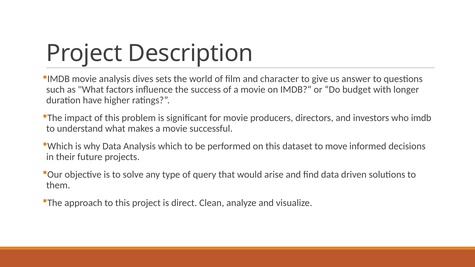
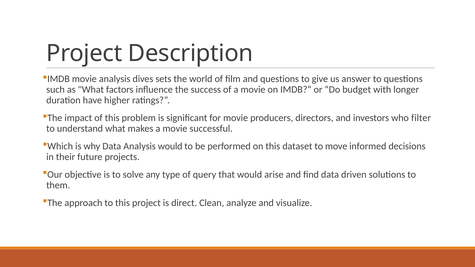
and character: character -> questions
who imdb: imdb -> filter
Analysis which: which -> would
